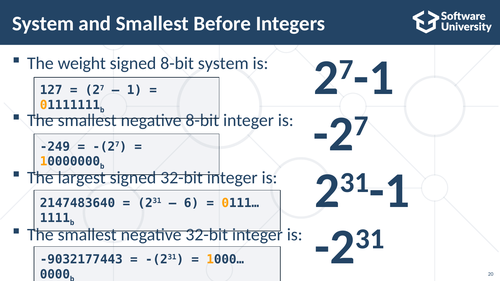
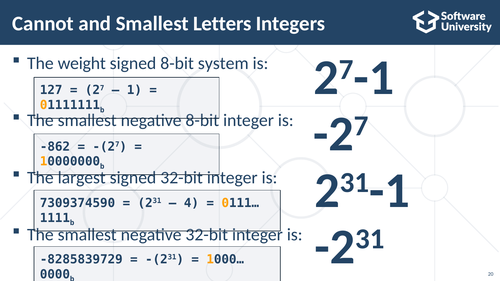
System at (43, 24): System -> Cannot
Before: Before -> Letters
-249: -249 -> -862
2147483640: 2147483640 -> 7309374590
6: 6 -> 4
-9032177443: -9032177443 -> -8285839729
